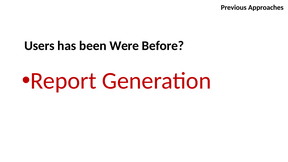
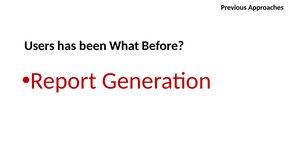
Were: Were -> What
